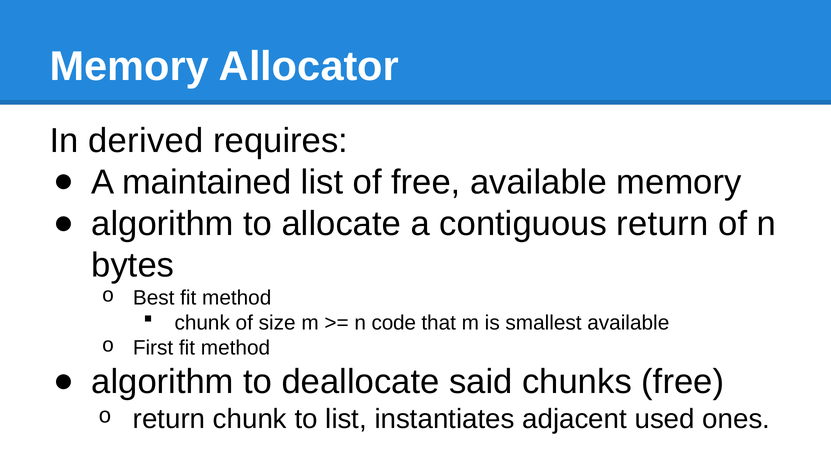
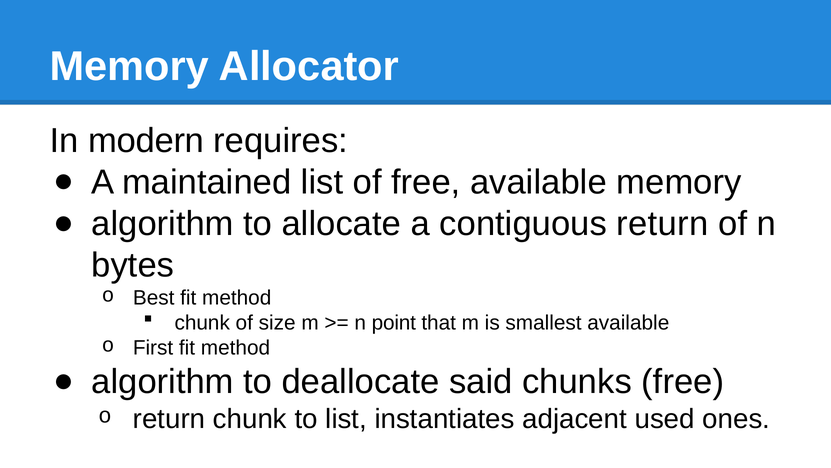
derived: derived -> modern
code: code -> point
